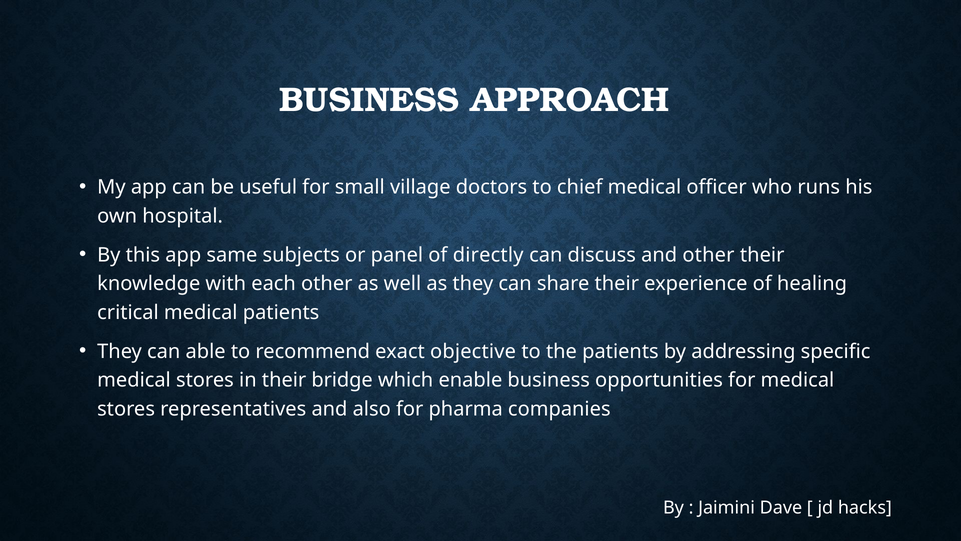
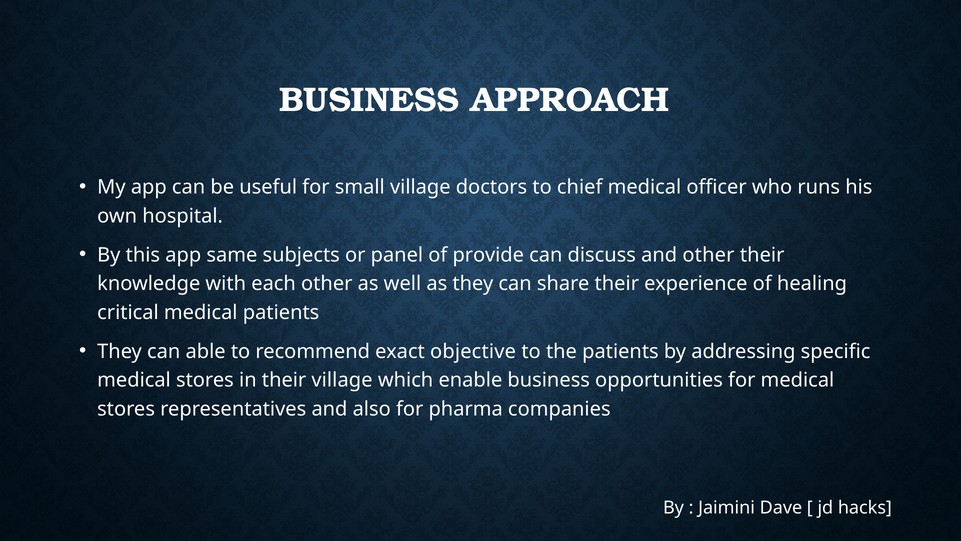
directly: directly -> provide
their bridge: bridge -> village
